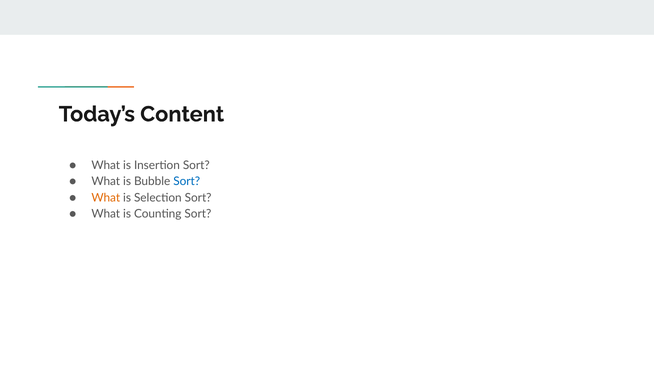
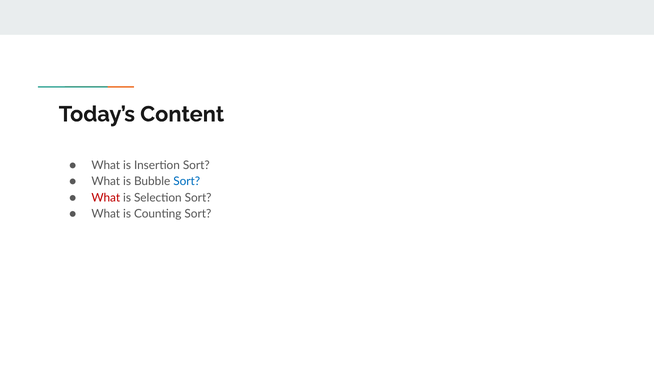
What at (106, 198) colour: orange -> red
